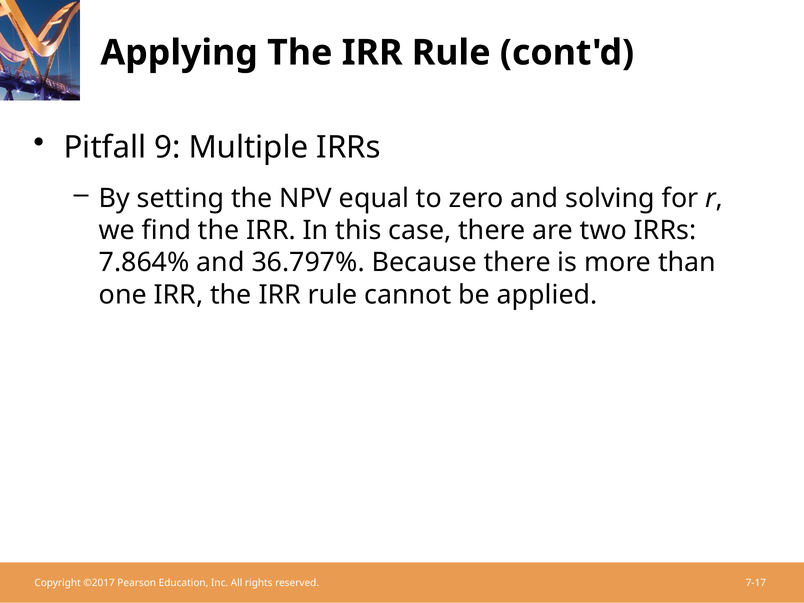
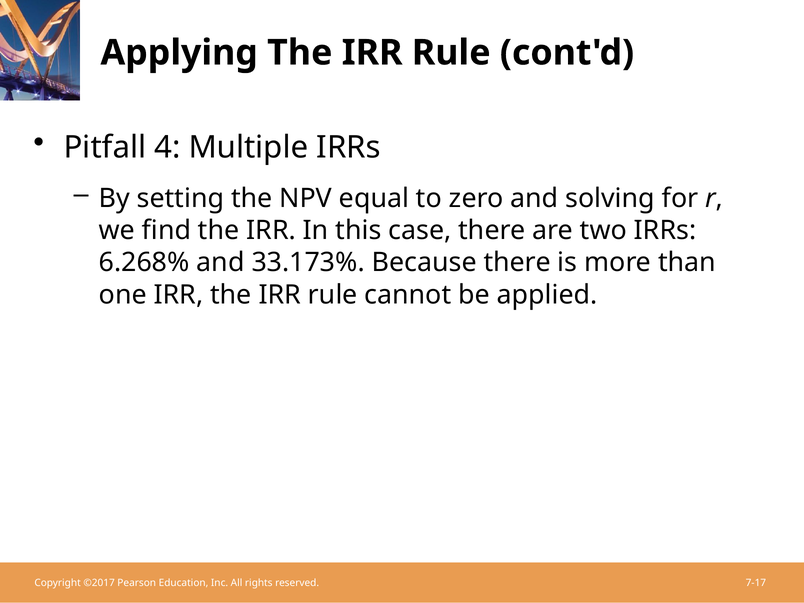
9: 9 -> 4
7.864%: 7.864% -> 6.268%
36.797%: 36.797% -> 33.173%
